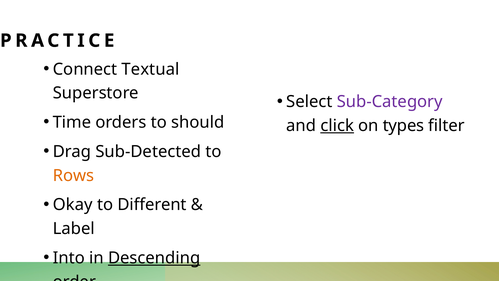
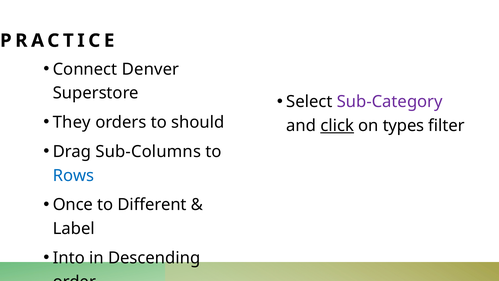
Textual: Textual -> Denver
Time: Time -> They
Sub-Detected: Sub-Detected -> Sub-Columns
Rows colour: orange -> blue
Okay: Okay -> Once
Descending underline: present -> none
